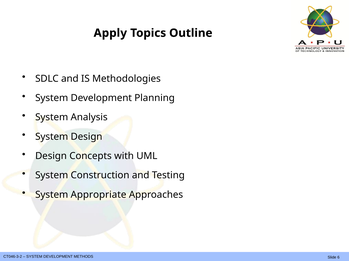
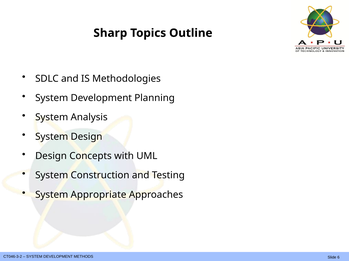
Apply: Apply -> Sharp
